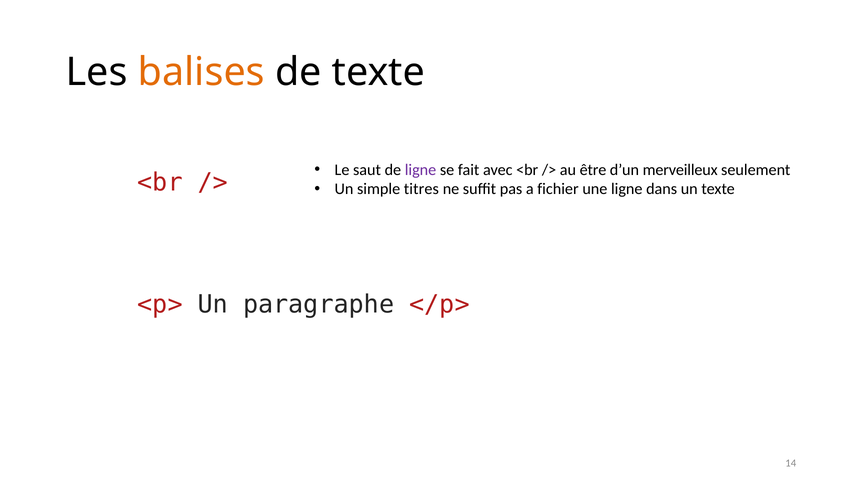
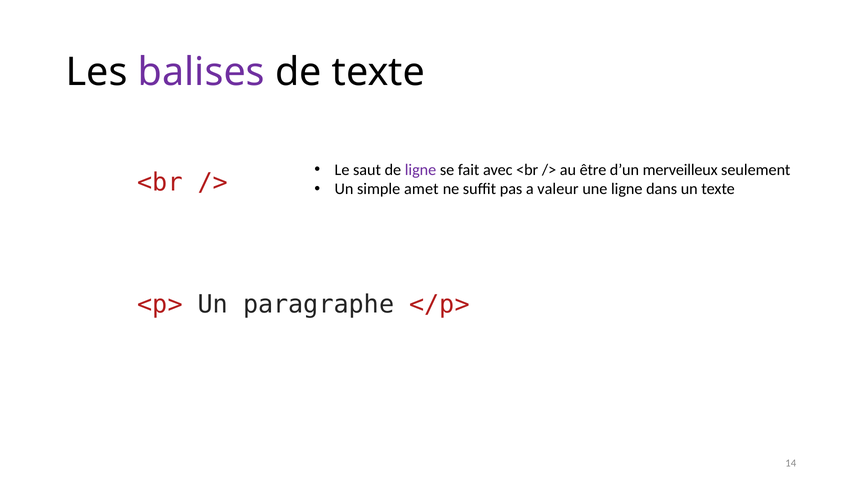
balises colour: orange -> purple
titres: titres -> amet
fichier: fichier -> valeur
